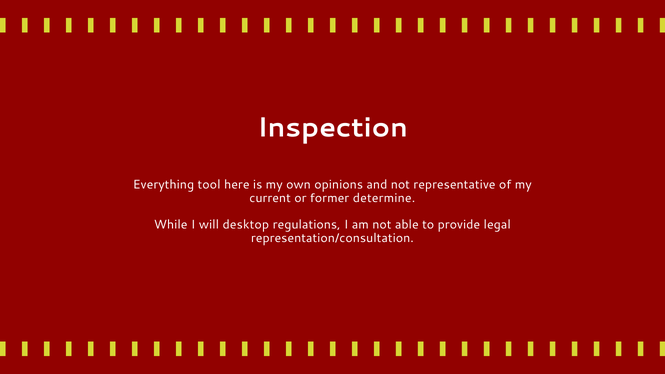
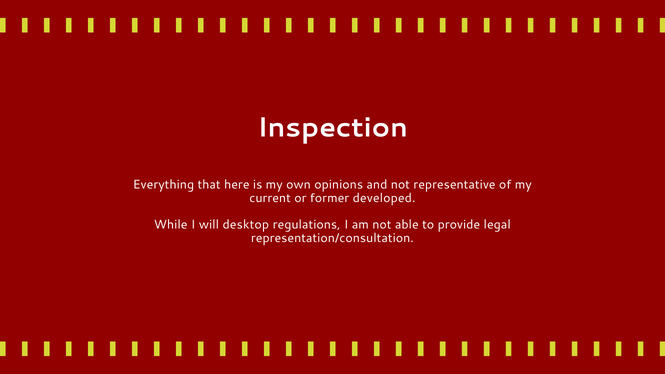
tool: tool -> that
determine: determine -> developed
